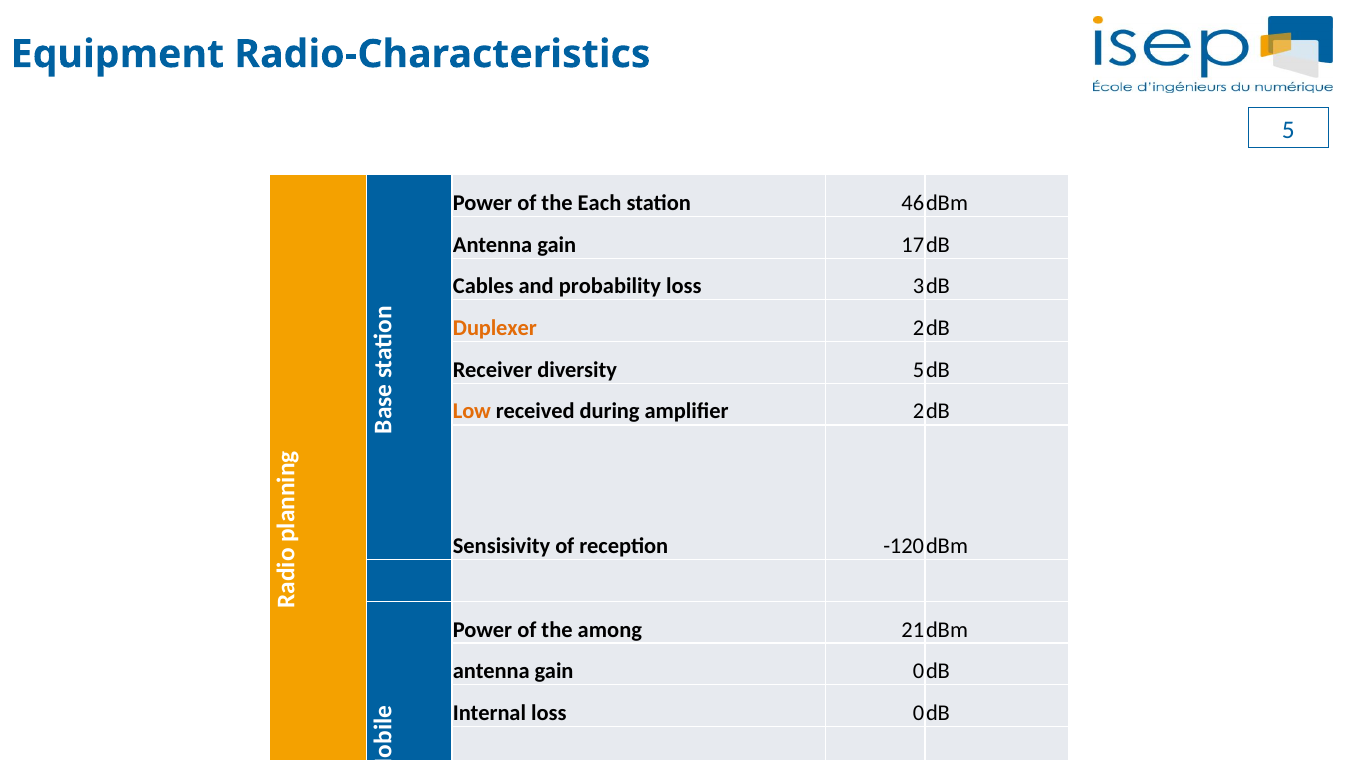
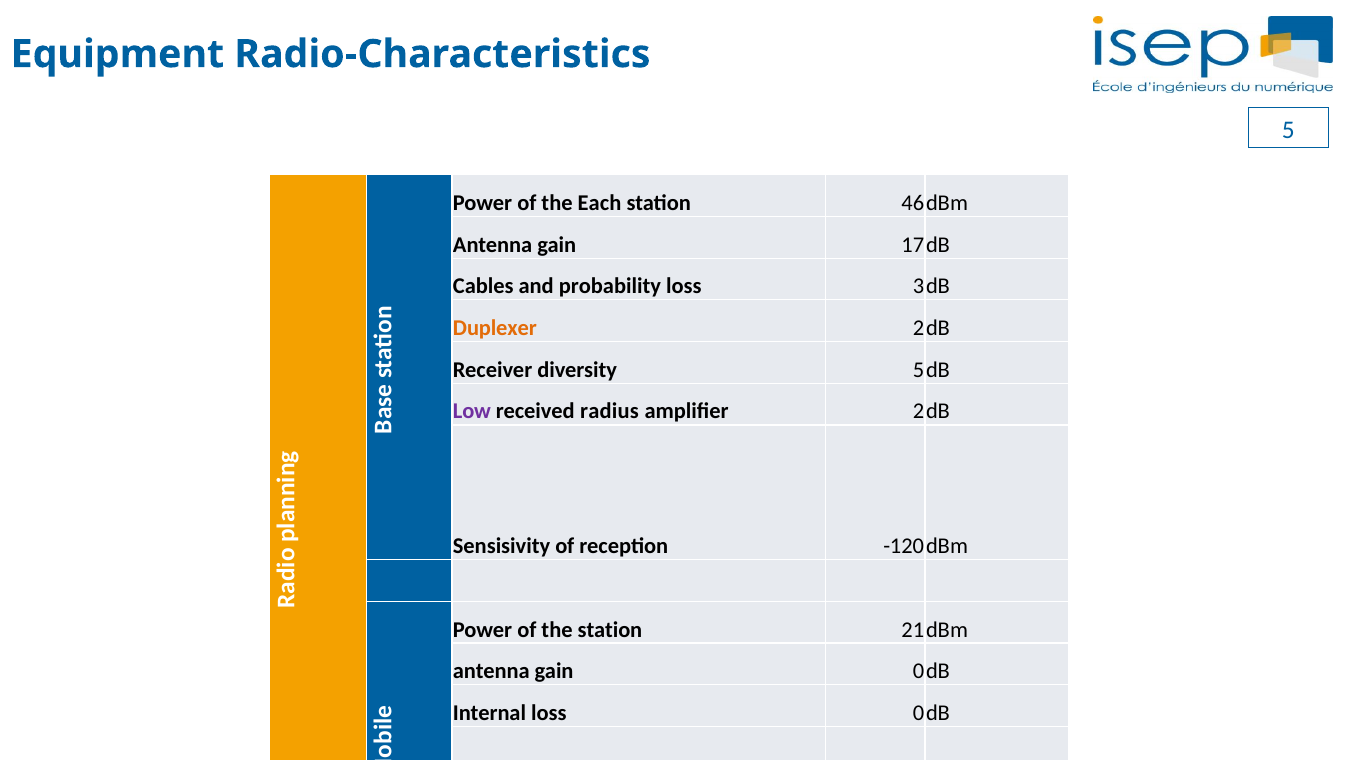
Low colour: orange -> purple
during: during -> radius
the among: among -> station
